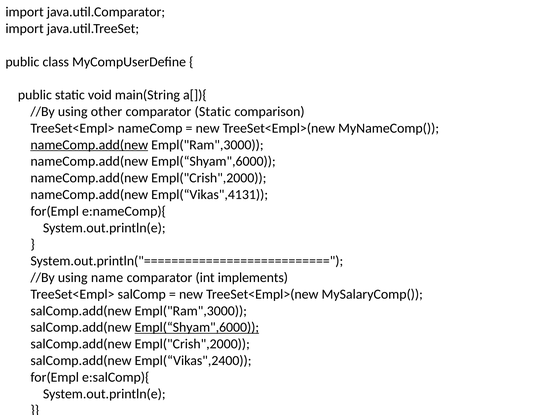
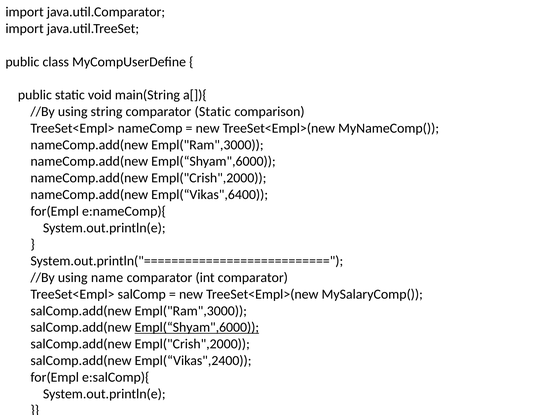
other: other -> string
nameComp.add(new at (89, 145) underline: present -> none
Empl(“Vikas",4131: Empl(“Vikas",4131 -> Empl(“Vikas",6400
int implements: implements -> comparator
